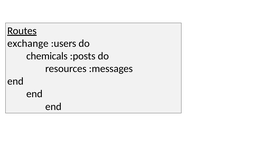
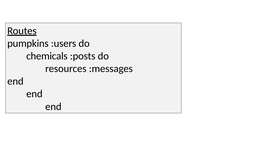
exchange: exchange -> pumpkins
